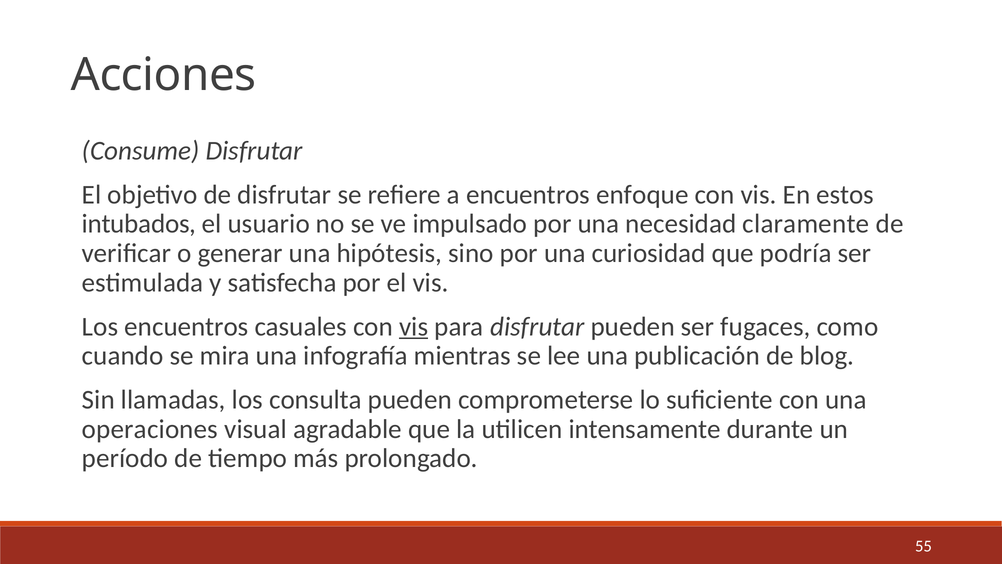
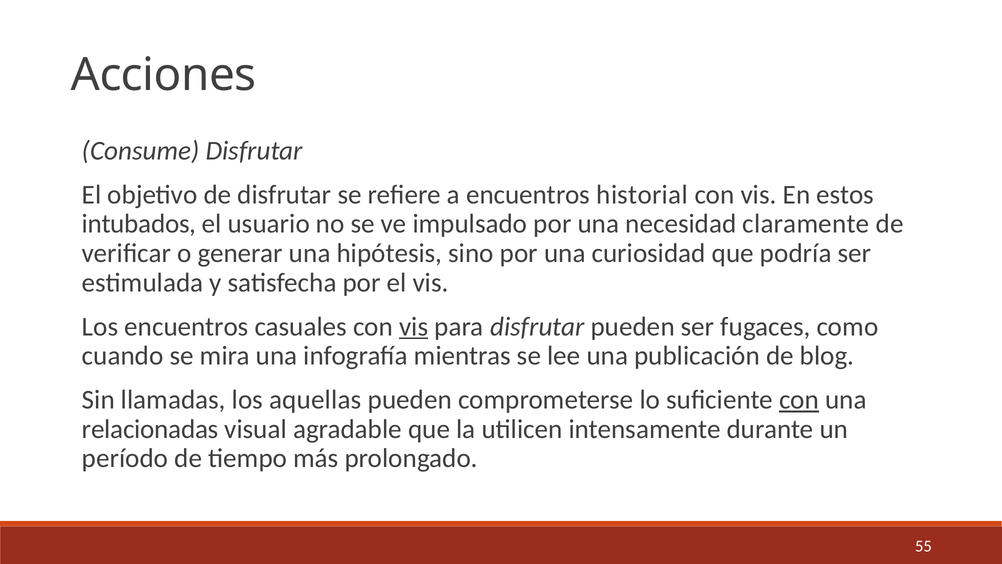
enfoque: enfoque -> historial
consulta: consulta -> aquellas
con at (799, 400) underline: none -> present
operaciones: operaciones -> relacionadas
